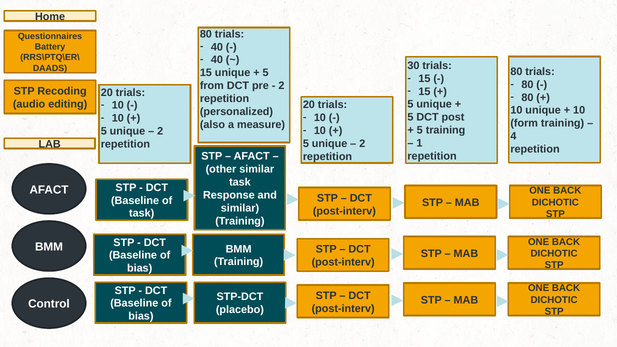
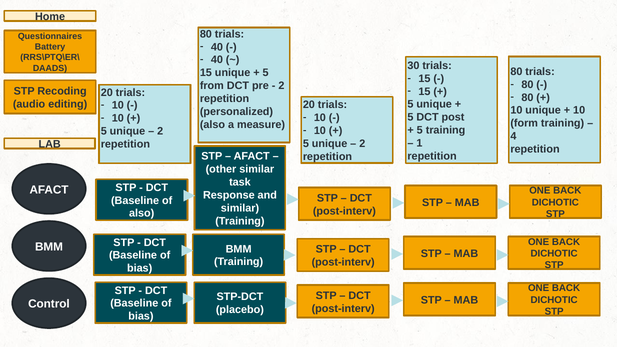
task at (142, 213): task -> also
